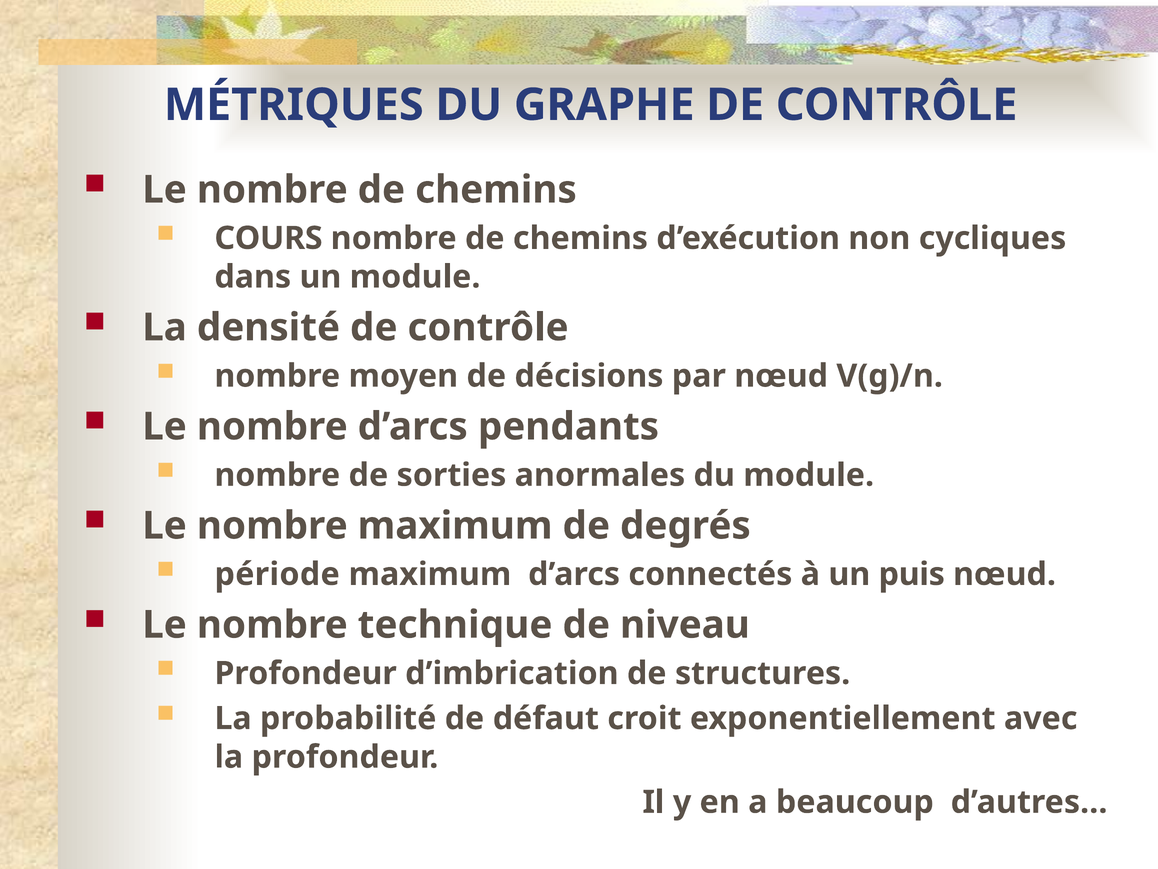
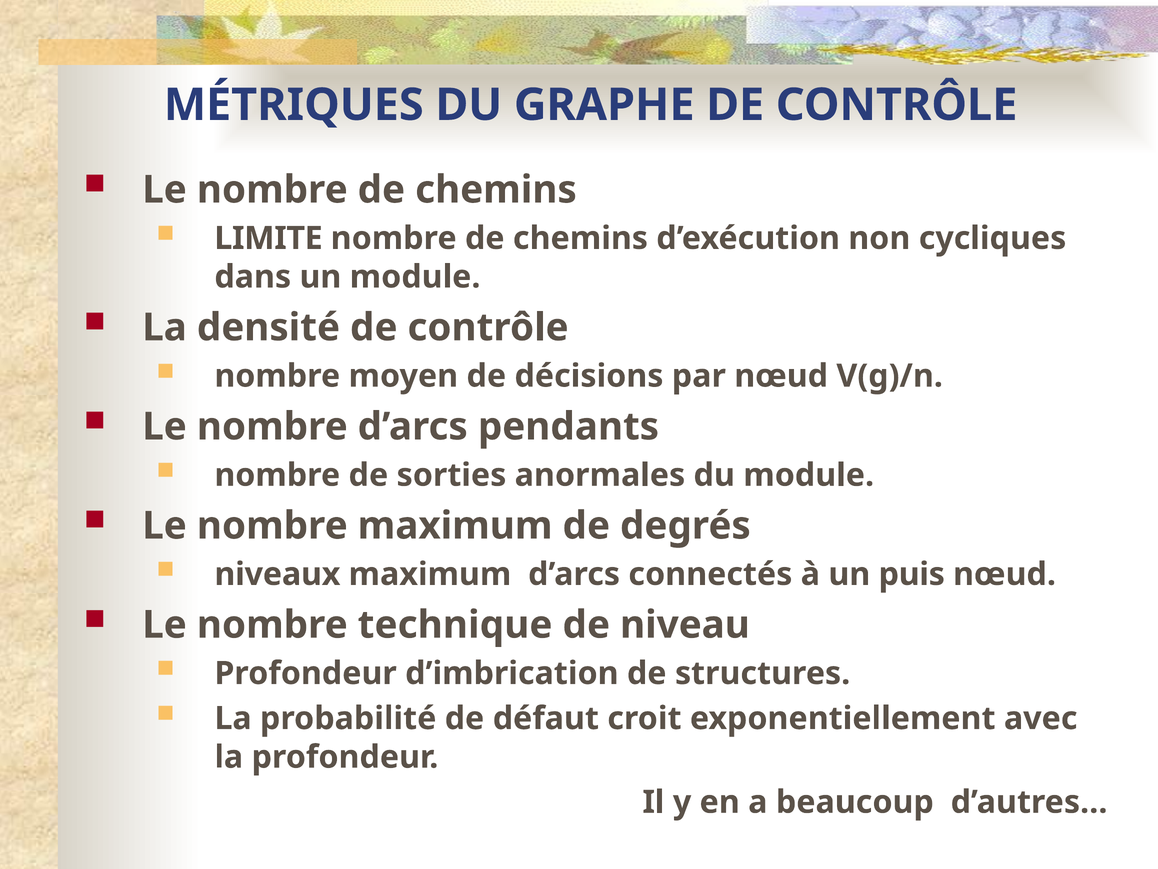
COURS: COURS -> LIMITE
période: période -> niveaux
